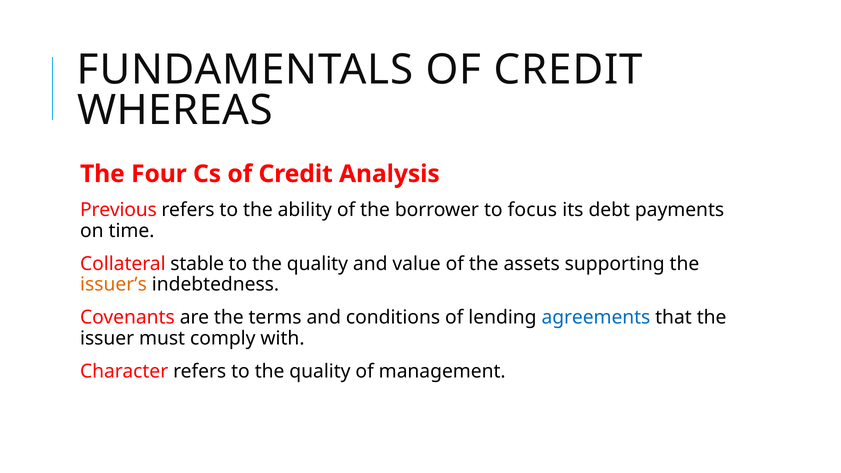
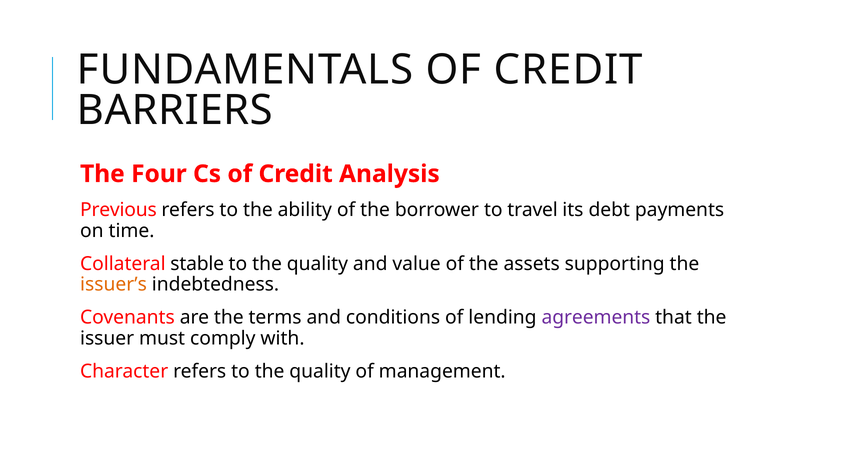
WHEREAS: WHEREAS -> BARRIERS
focus: focus -> travel
agreements colour: blue -> purple
